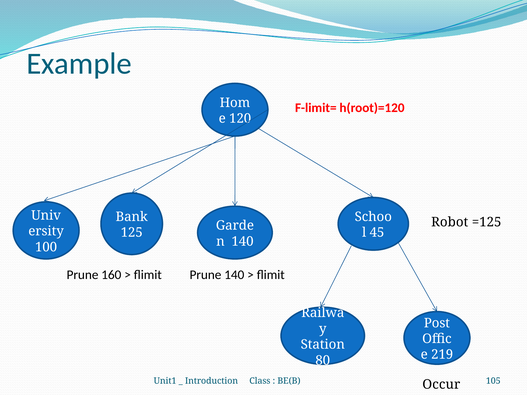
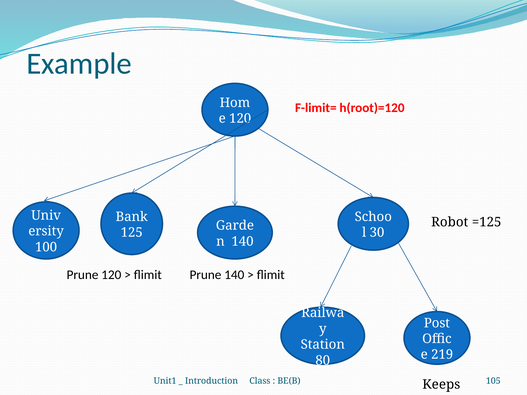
45: 45 -> 30
Prune 160: 160 -> 120
Occur: Occur -> Keeps
